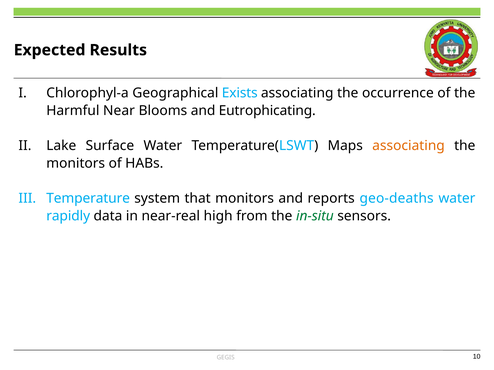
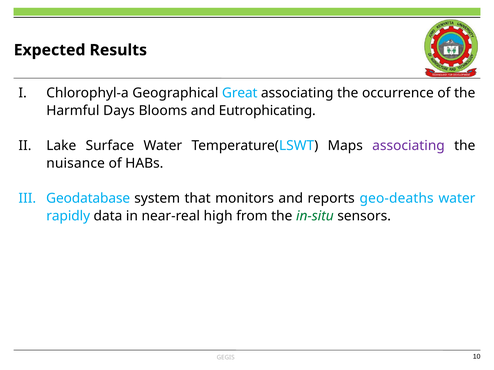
Exists: Exists -> Great
Near: Near -> Days
associating at (409, 146) colour: orange -> purple
monitors at (76, 163): monitors -> nuisance
Temperature: Temperature -> Geodatabase
